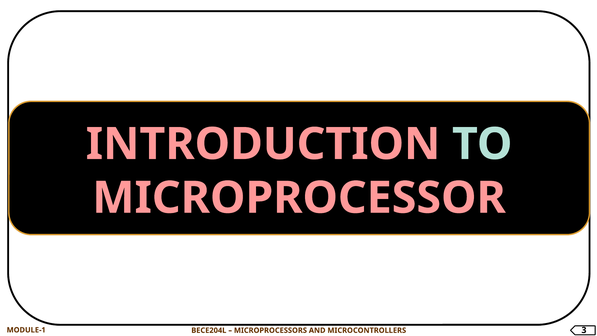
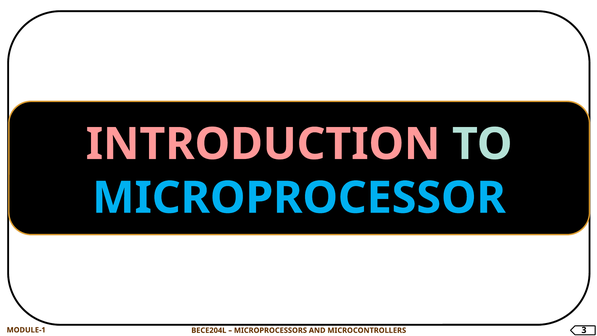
MICROPROCESSOR colour: pink -> light blue
